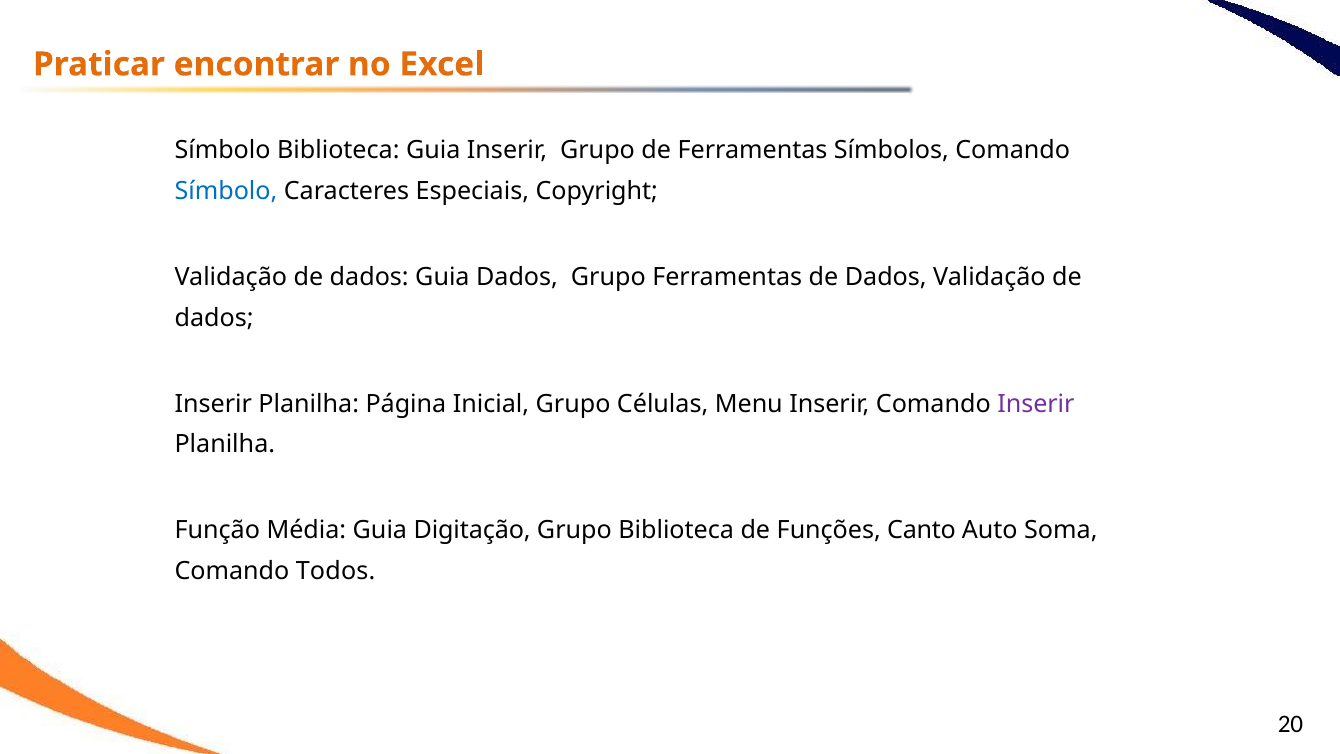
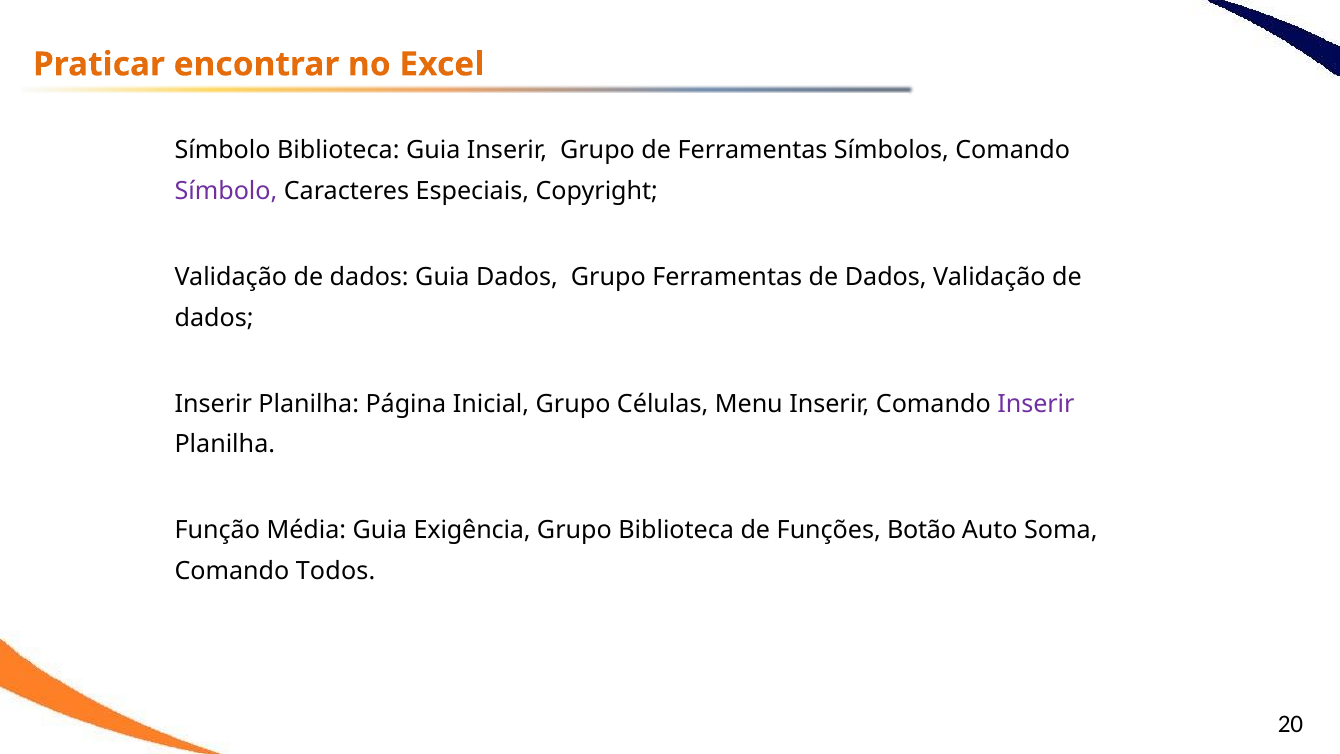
Símbolo at (226, 191) colour: blue -> purple
Digitação: Digitação -> Exigência
Canto: Canto -> Botão
